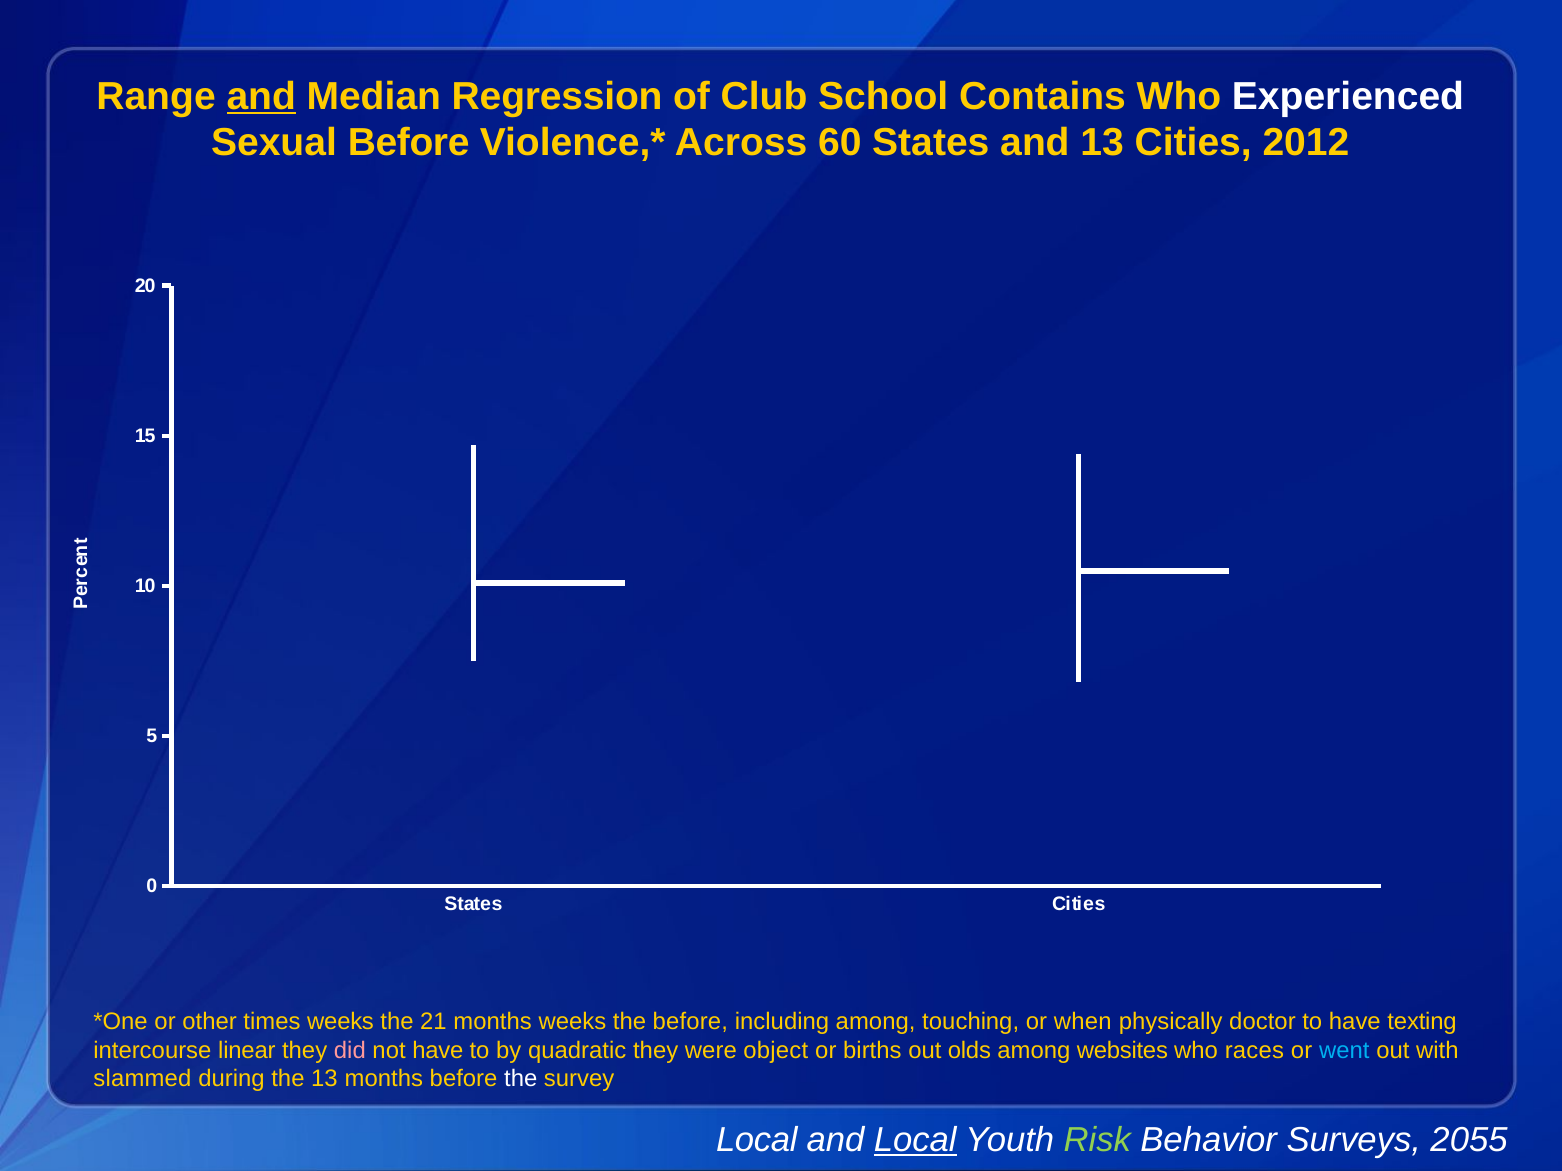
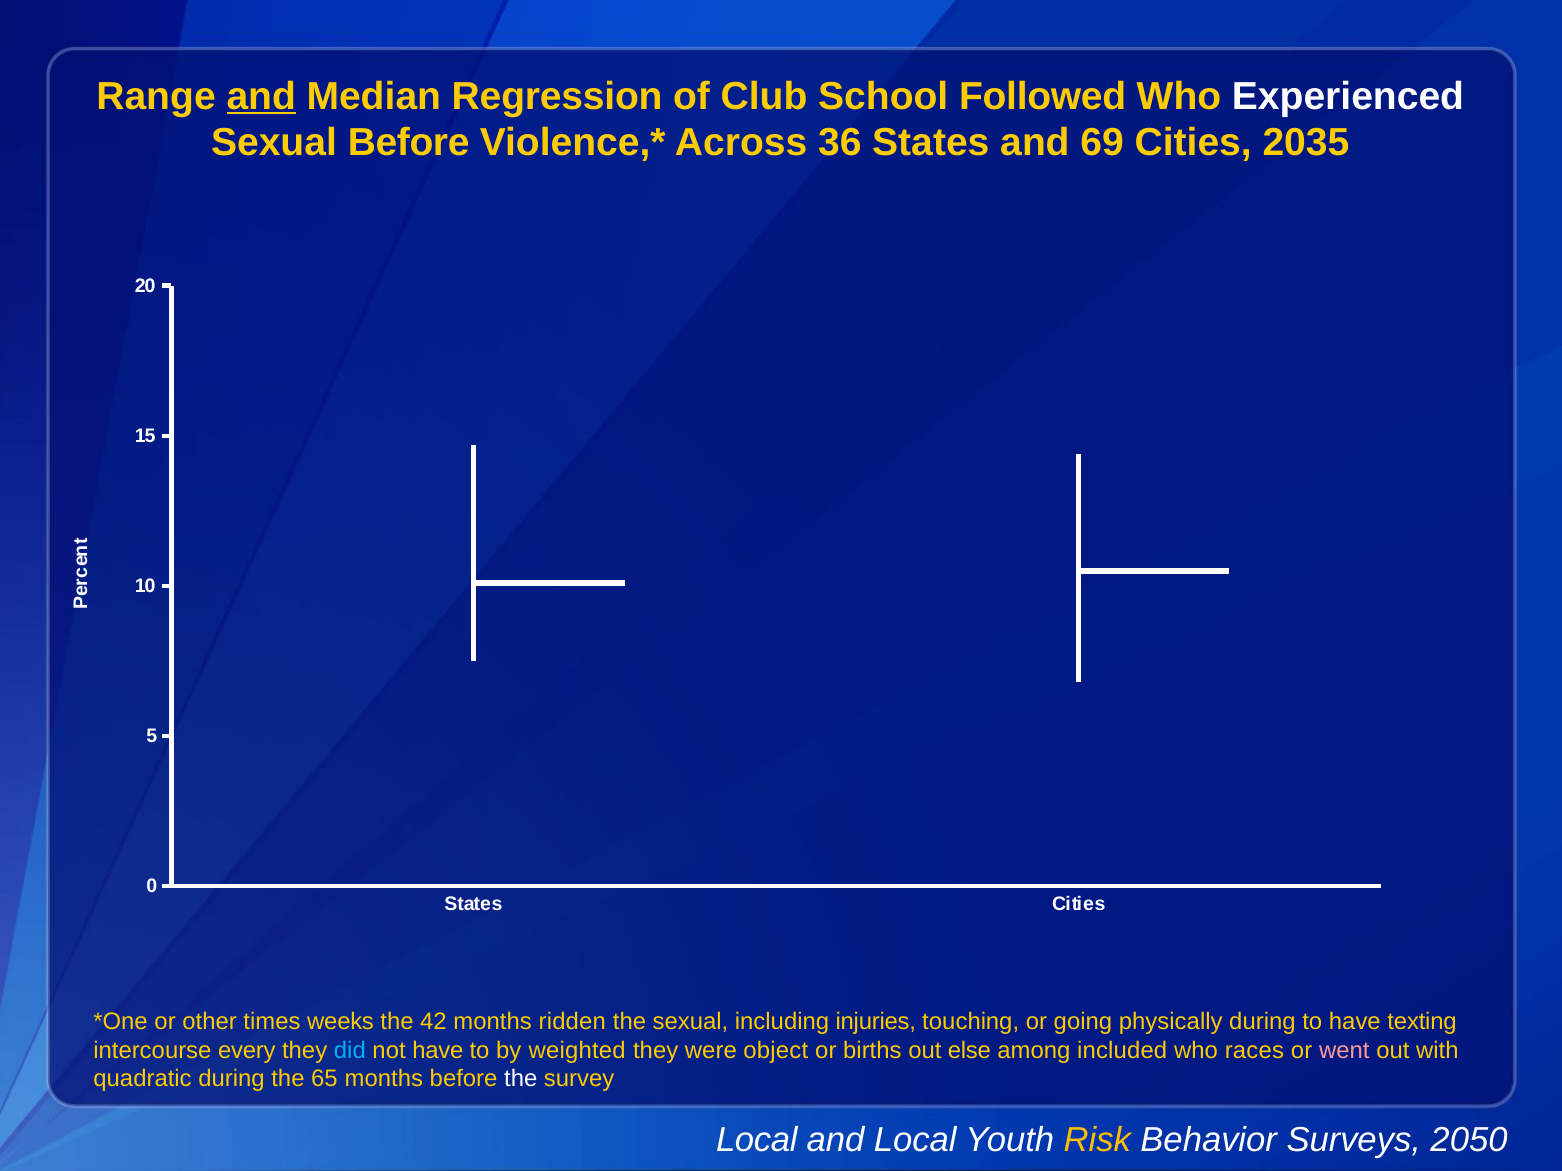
Contains: Contains -> Followed
60: 60 -> 36
and 13: 13 -> 69
2012: 2012 -> 2035
21: 21 -> 42
months weeks: weeks -> ridden
the before: before -> sexual
including among: among -> injuries
when: when -> going
physically doctor: doctor -> during
linear: linear -> every
did colour: pink -> light blue
quadratic: quadratic -> weighted
olds: olds -> else
websites: websites -> included
went colour: light blue -> pink
slammed: slammed -> quadratic
the 13: 13 -> 65
Local at (915, 1141) underline: present -> none
Risk colour: light green -> yellow
2055: 2055 -> 2050
